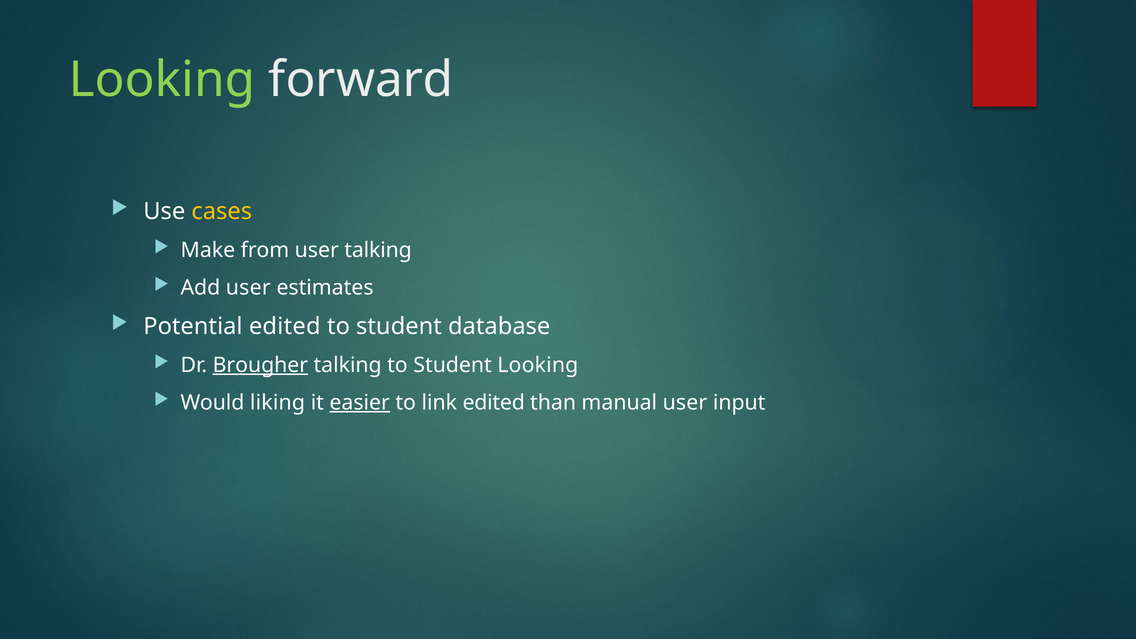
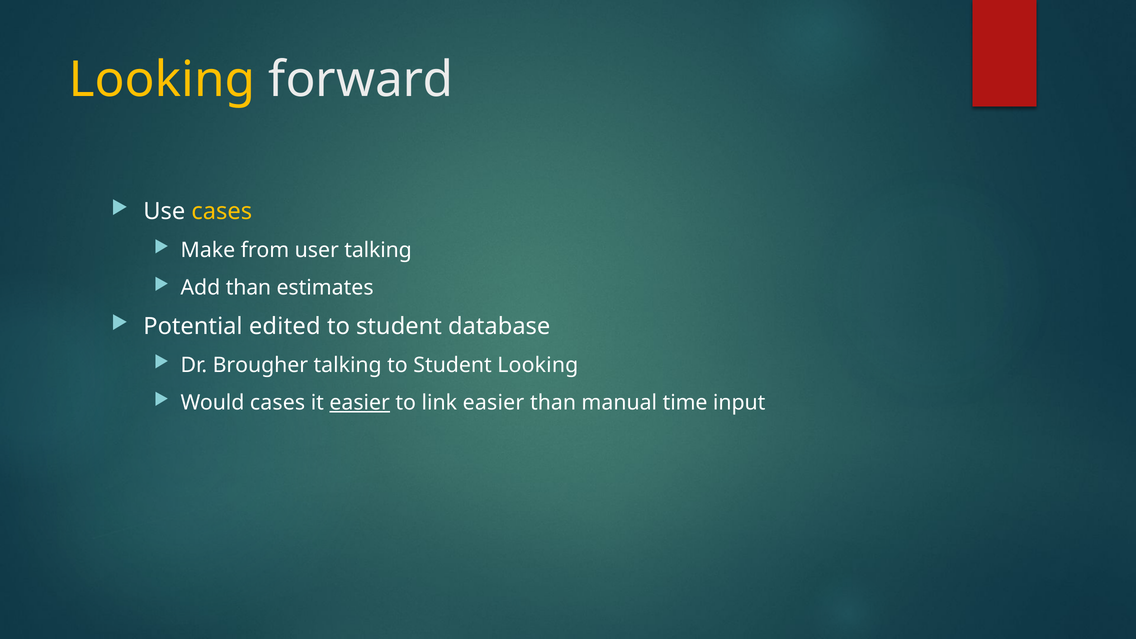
Looking at (162, 80) colour: light green -> yellow
Add user: user -> than
Brougher underline: present -> none
Would liking: liking -> cases
link edited: edited -> easier
manual user: user -> time
